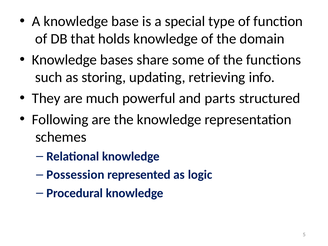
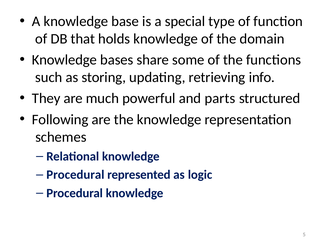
Possession at (75, 175): Possession -> Procedural
